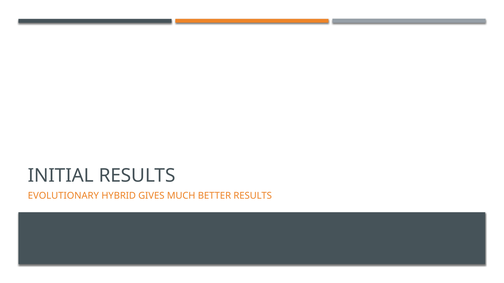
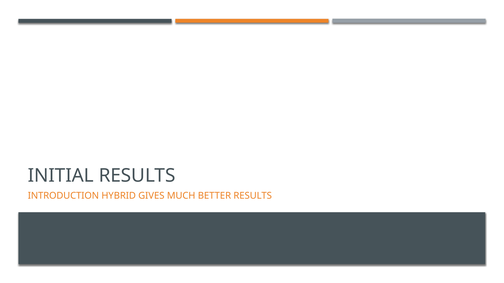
EVOLUTIONARY: EVOLUTIONARY -> INTRODUCTION
